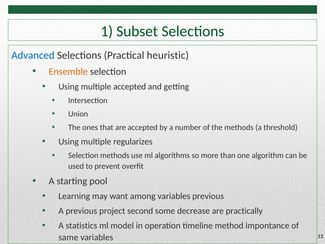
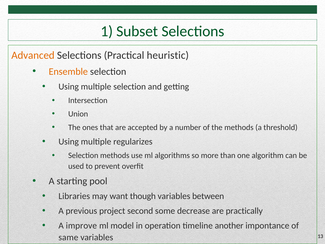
Advanced colour: blue -> orange
multiple accepted: accepted -> selection
Learning: Learning -> Libraries
among: among -> though
variables previous: previous -> between
statistics: statistics -> improve
method: method -> another
